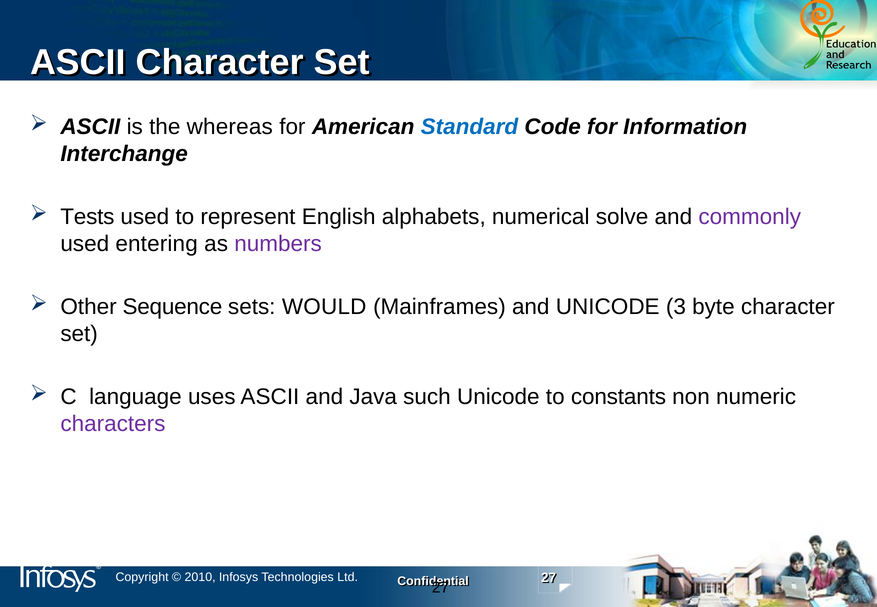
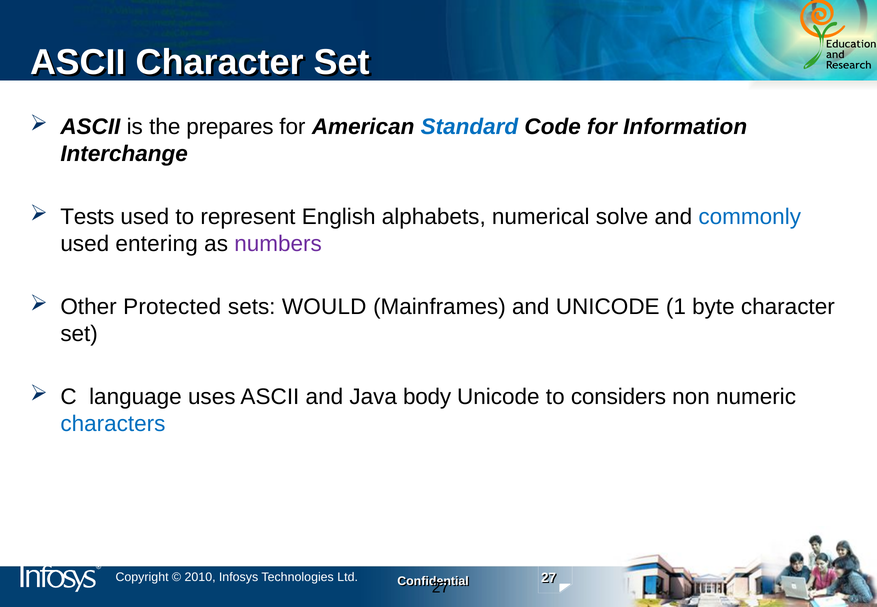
whereas: whereas -> prepares
commonly colour: purple -> blue
Sequence: Sequence -> Protected
3: 3 -> 1
such: such -> body
constants: constants -> considers
characters colour: purple -> blue
